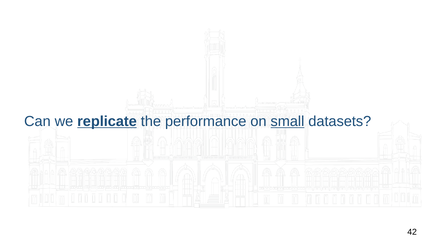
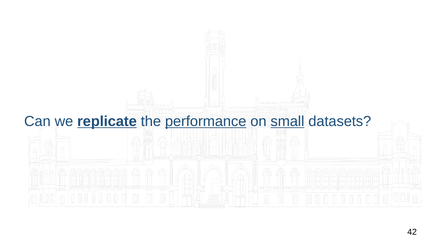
performance underline: none -> present
